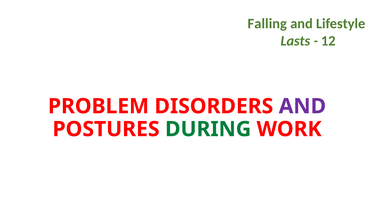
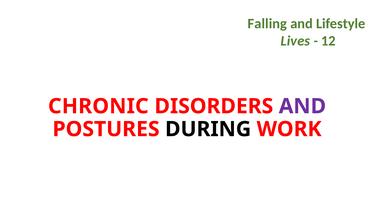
Lasts: Lasts -> Lives
PROBLEM: PROBLEM -> CHRONIC
DURING colour: green -> black
